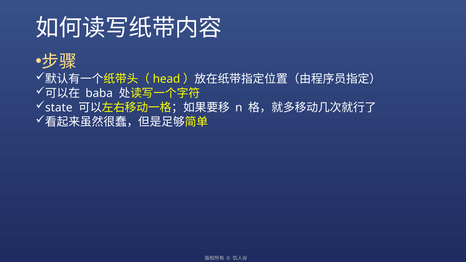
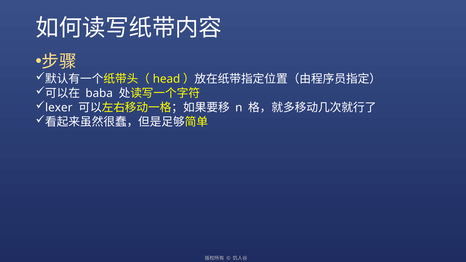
state: state -> lexer
